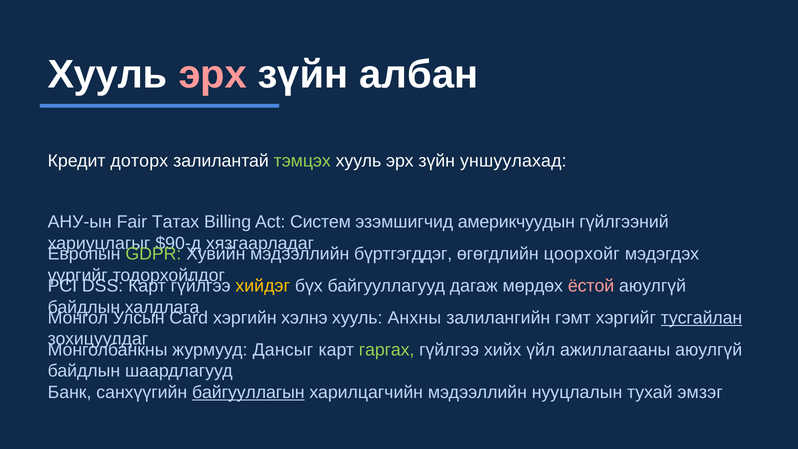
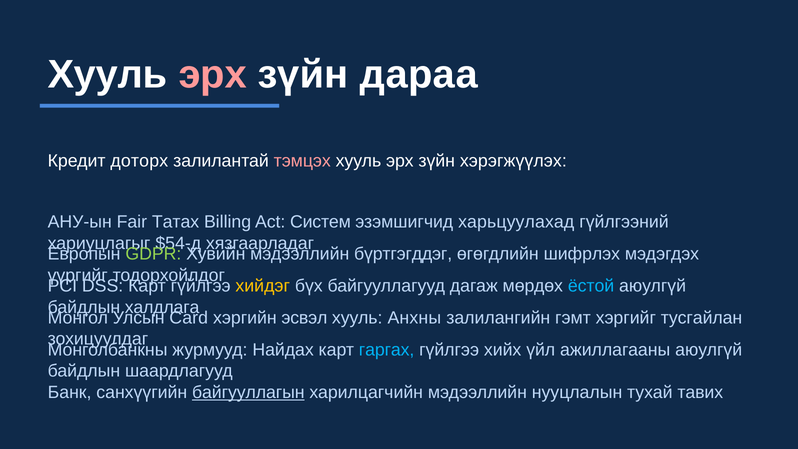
албан: албан -> дараа
тэмцэх colour: light green -> pink
уншуулахад: уншуулахад -> хэрэгжүүлэх
америкчуудын: америкчуудын -> харьцуулахад
$90-д: $90-д -> $54-д
цоорхойг: цоорхойг -> шифрлэх
ёстой colour: pink -> light blue
хэлнэ: хэлнэ -> эсвэл
тусгайлан underline: present -> none
Дансыг: Дансыг -> Найдах
гаргах colour: light green -> light blue
эмзэг: эмзэг -> тавих
